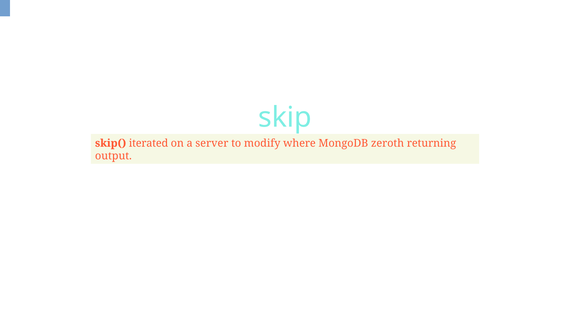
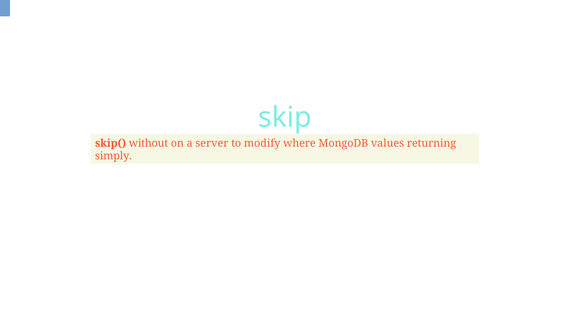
iterated: iterated -> without
zeroth: zeroth -> values
output: output -> simply
